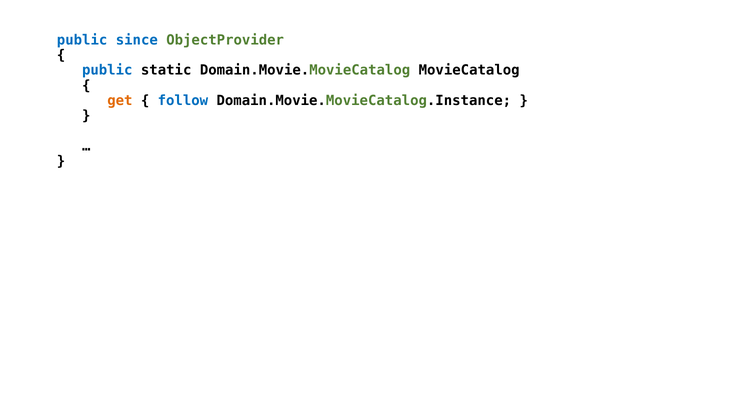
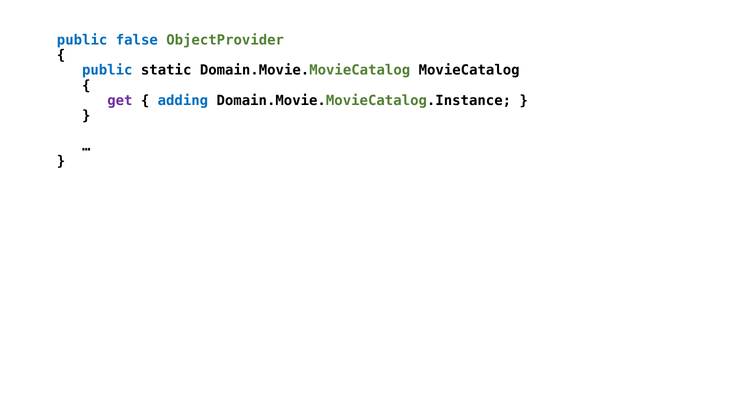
since: since -> false
get colour: orange -> purple
follow: follow -> adding
